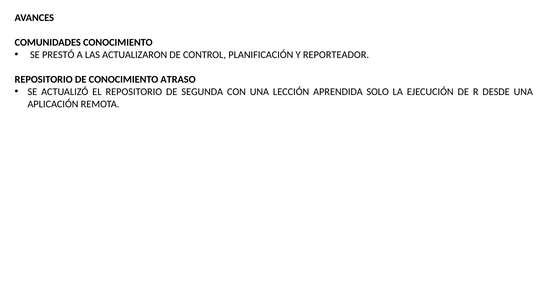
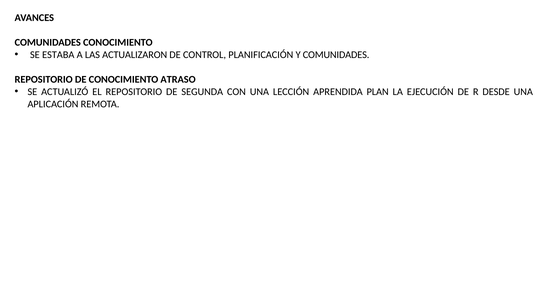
PRESTÓ: PRESTÓ -> ESTABA
Y REPORTEADOR: REPORTEADOR -> COMUNIDADES
SOLO: SOLO -> PLAN
